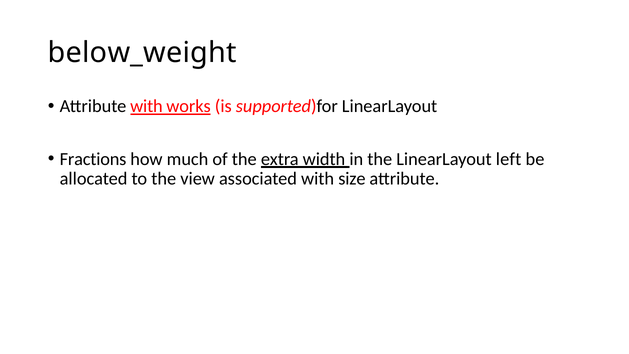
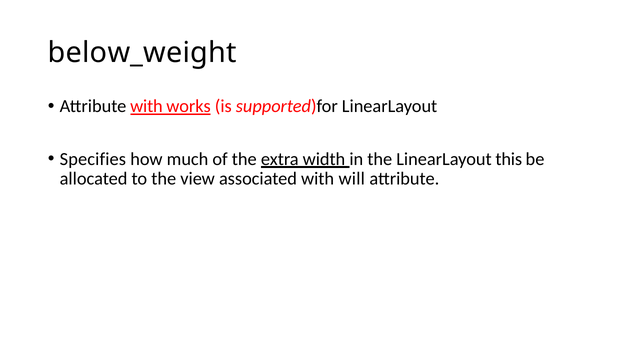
Fractions: Fractions -> Specifies
left: left -> this
size: size -> will
